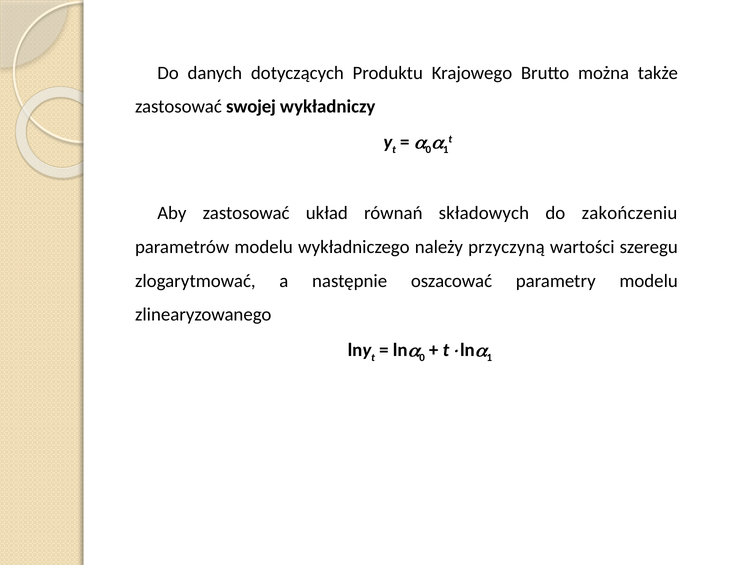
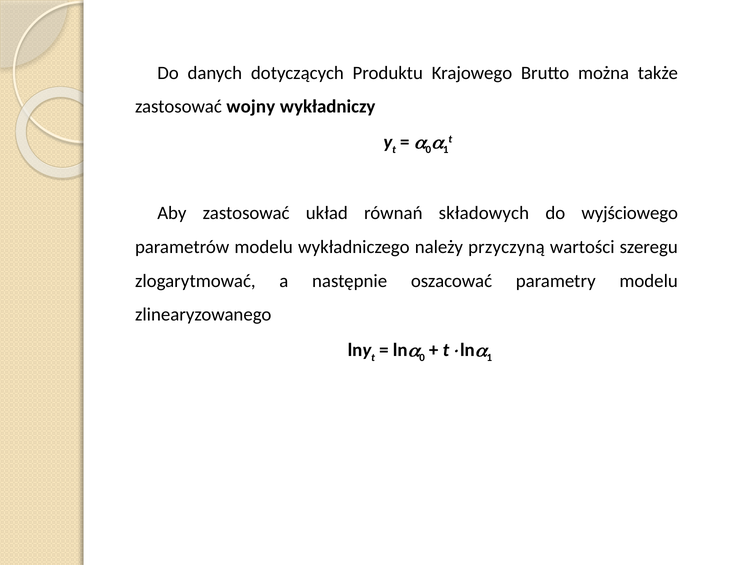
swojej: swojej -> wojny
zakończeniu: zakończeniu -> wyjściowego
